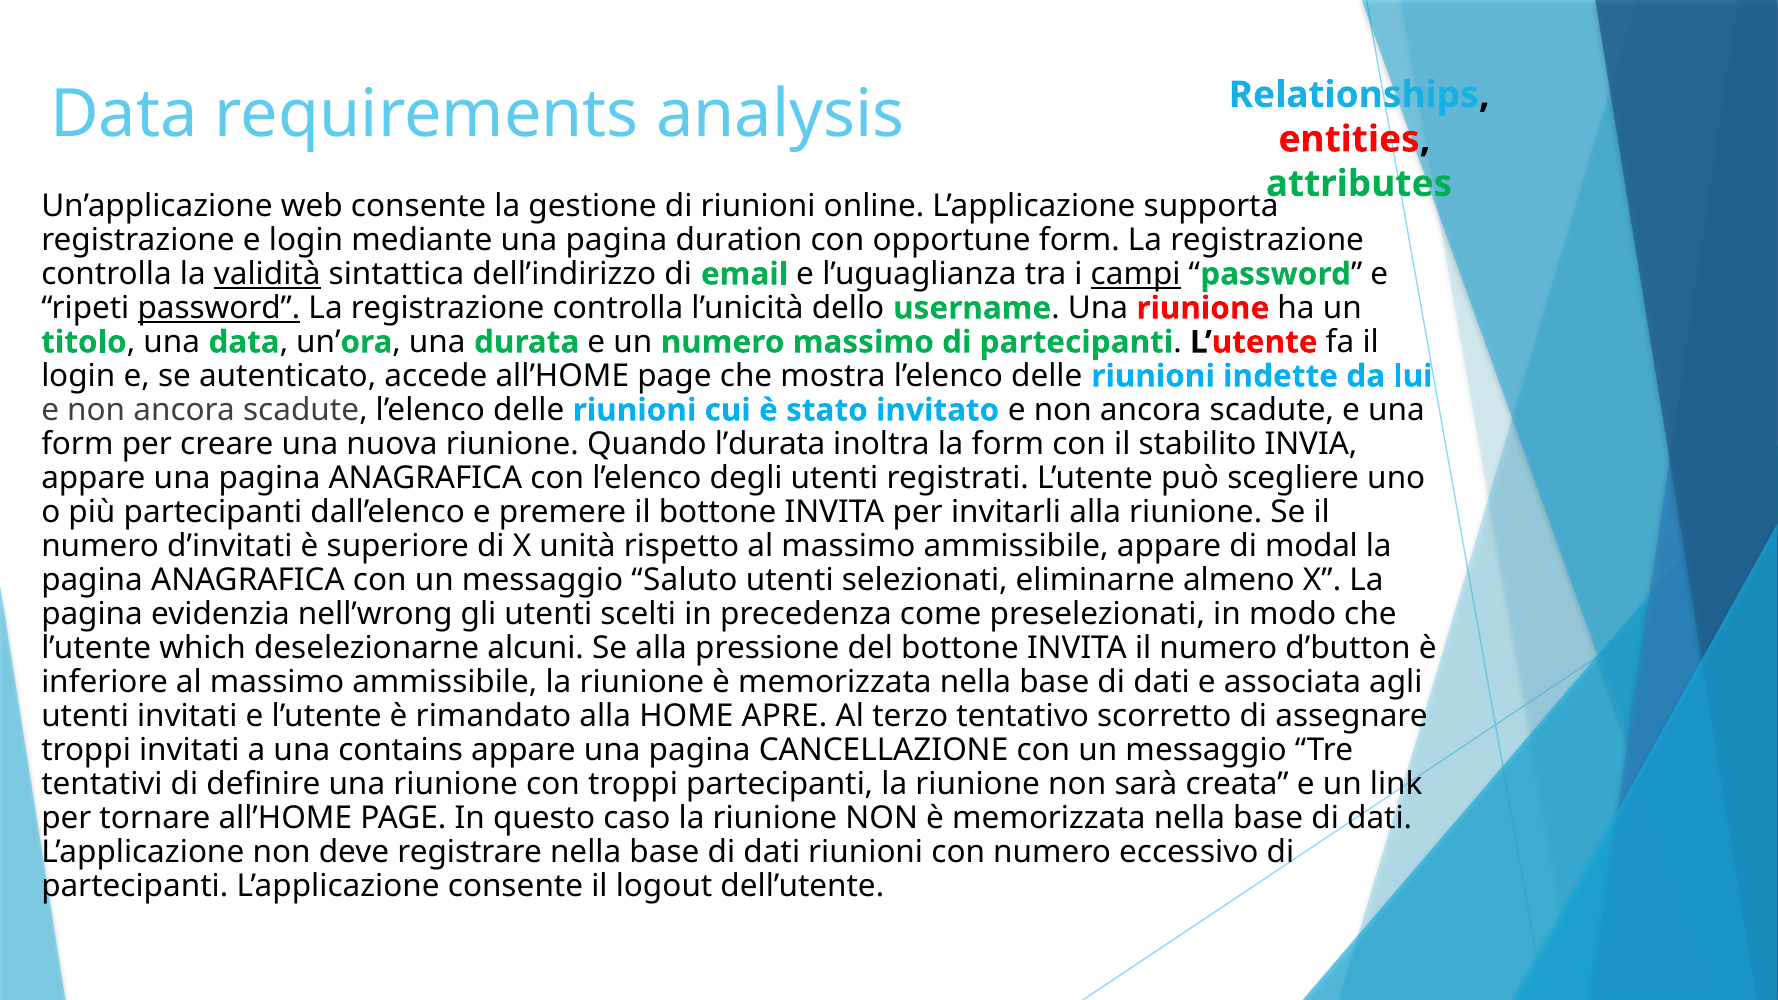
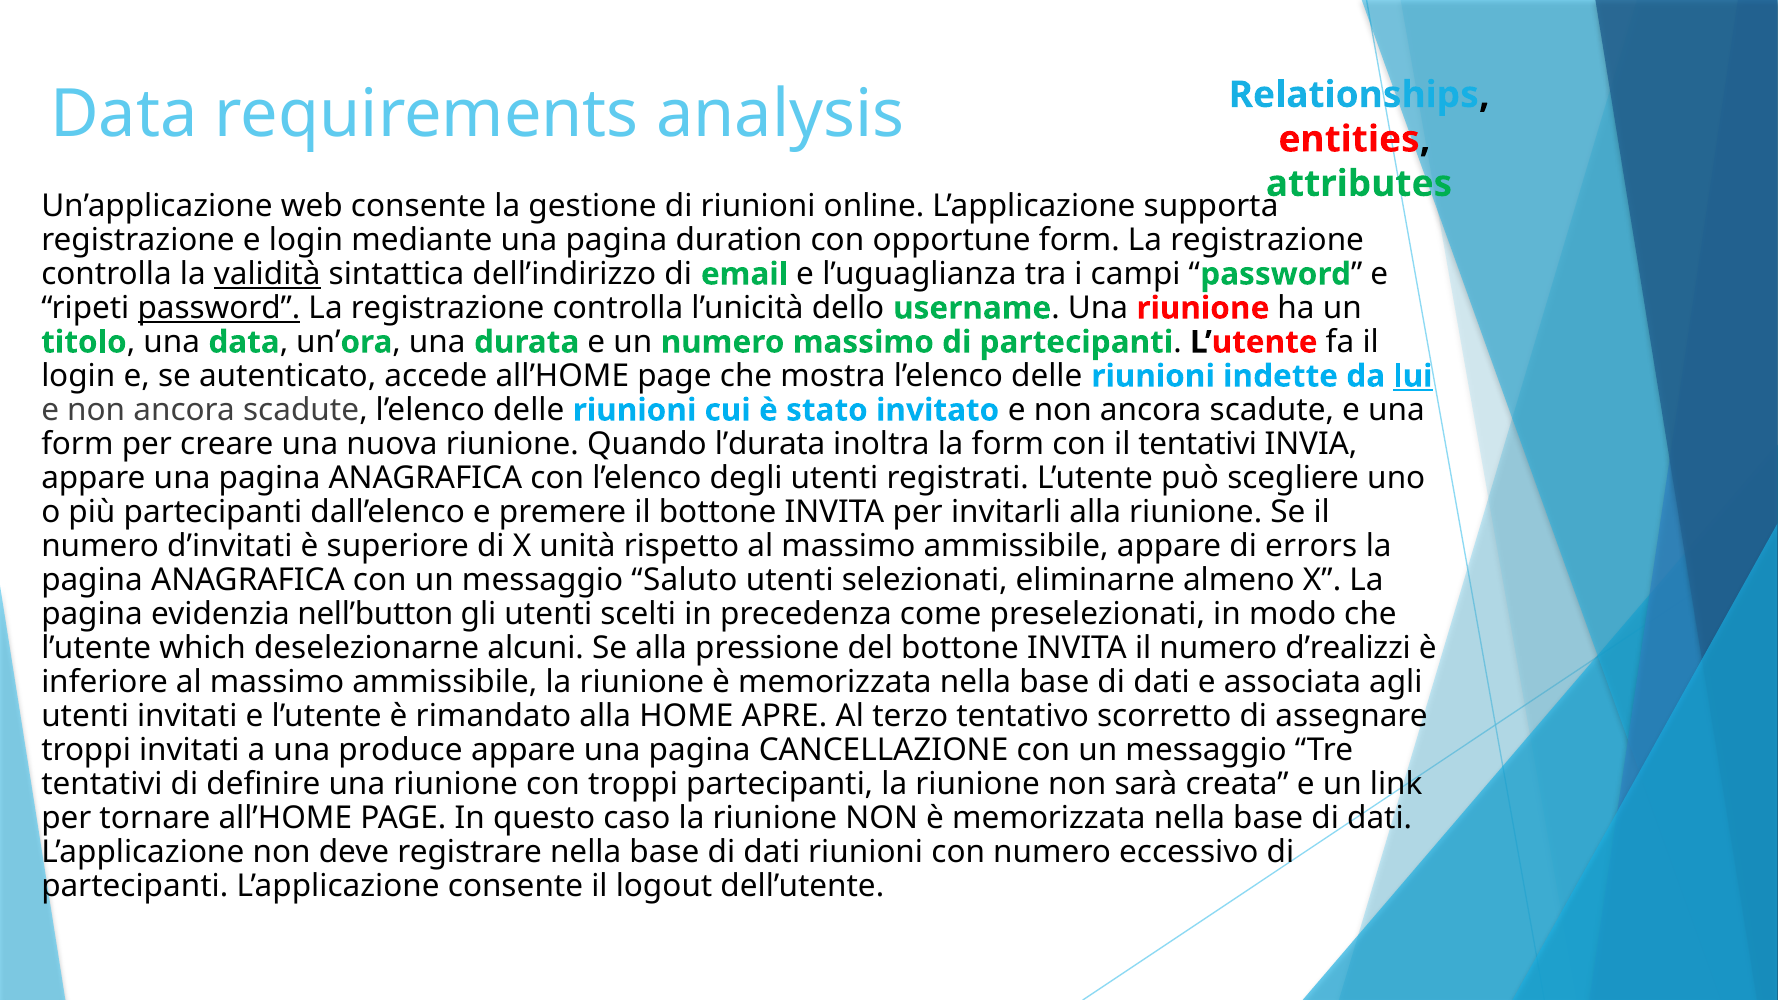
campi underline: present -> none
lui underline: none -> present
il stabilito: stabilito -> tentativi
modal: modal -> errors
nell’wrong: nell’wrong -> nell’button
d’button: d’button -> d’realizzi
contains: contains -> produce
